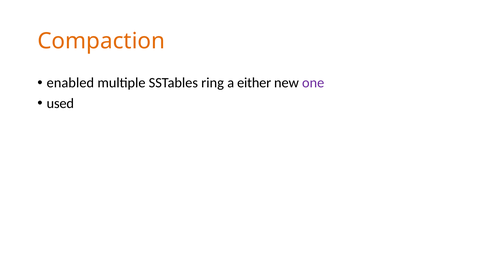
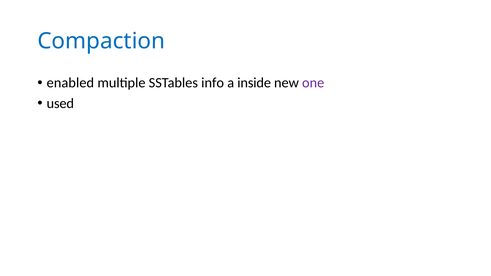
Compaction colour: orange -> blue
ring: ring -> info
either: either -> inside
